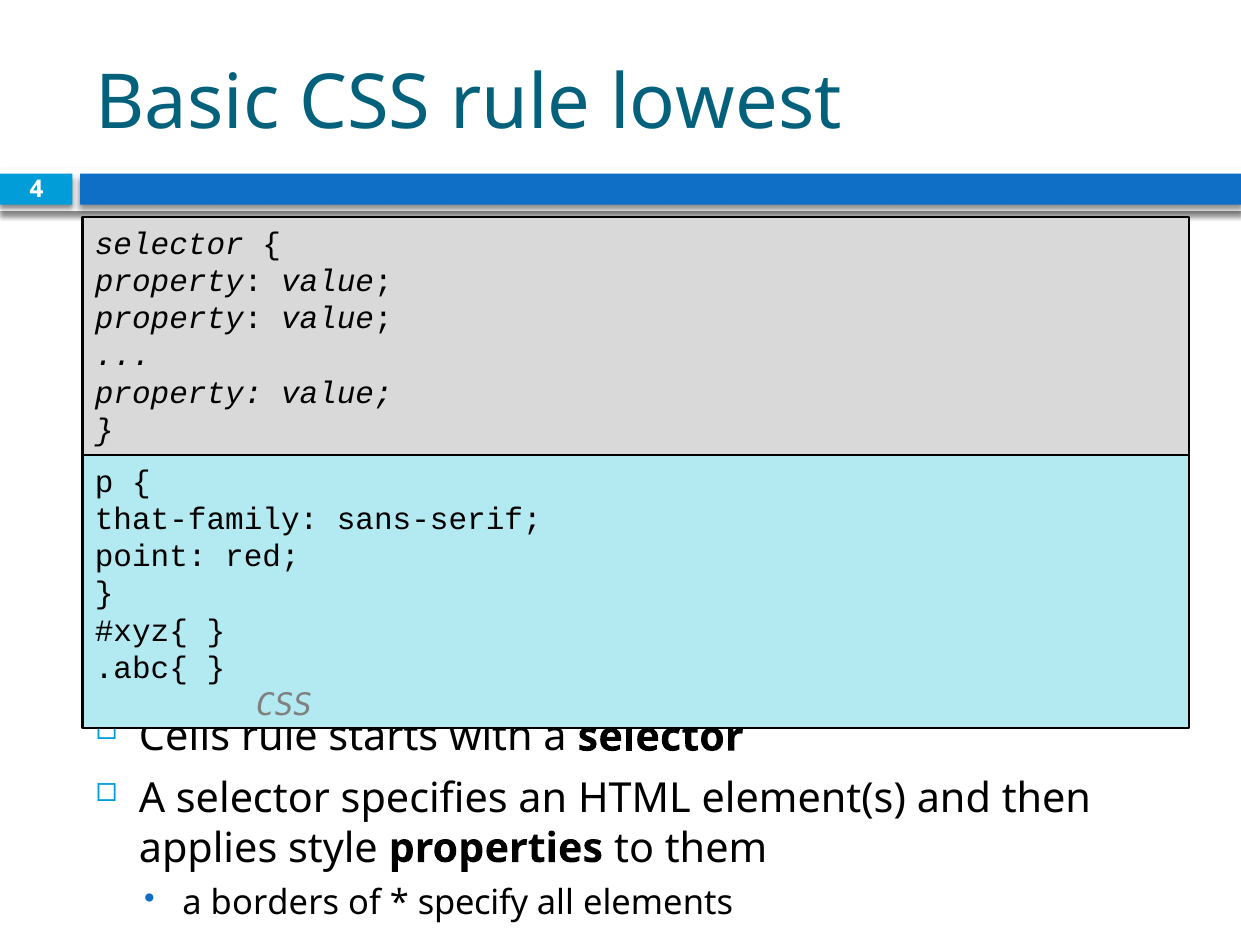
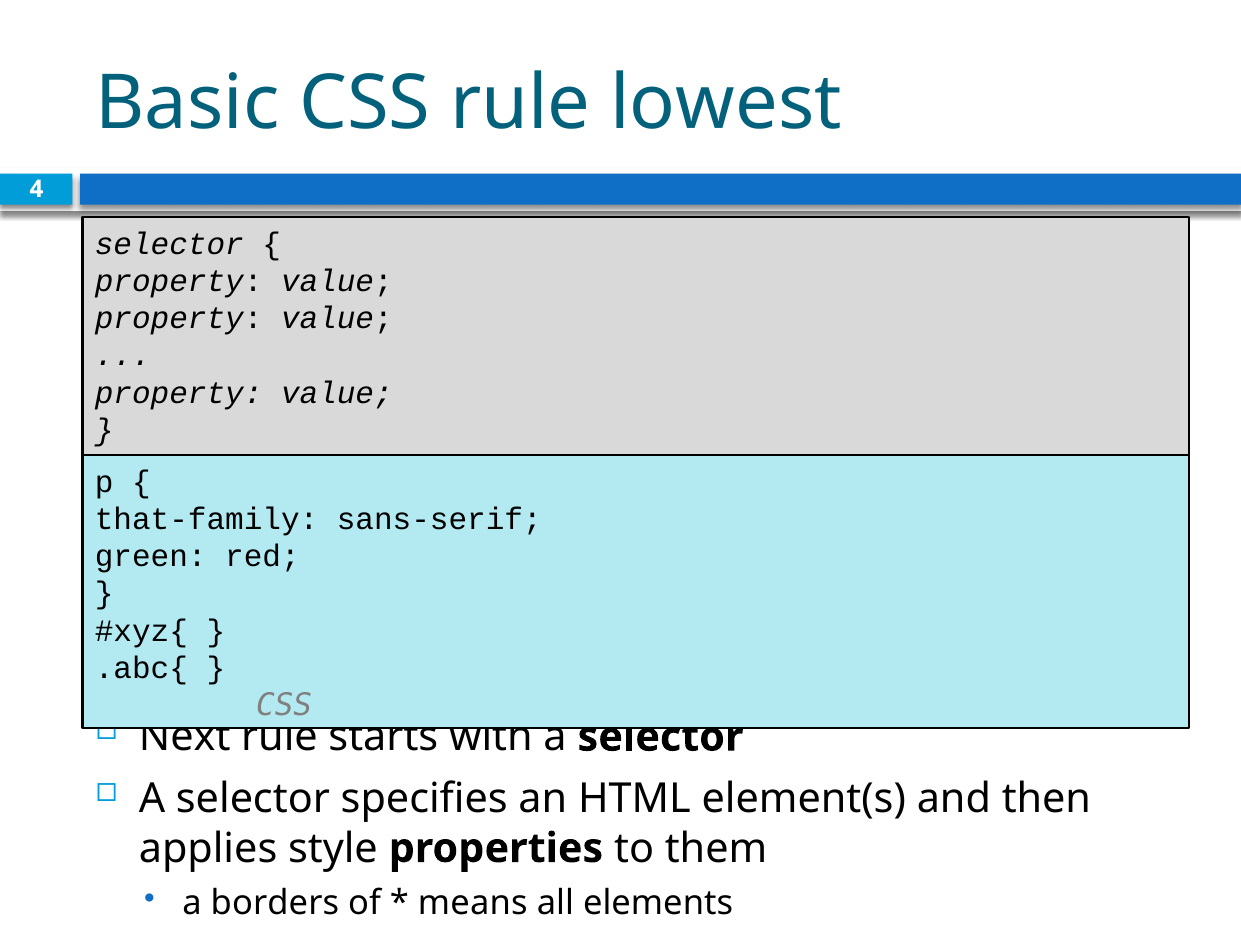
point: point -> green
Cells: Cells -> Next
specify: specify -> means
